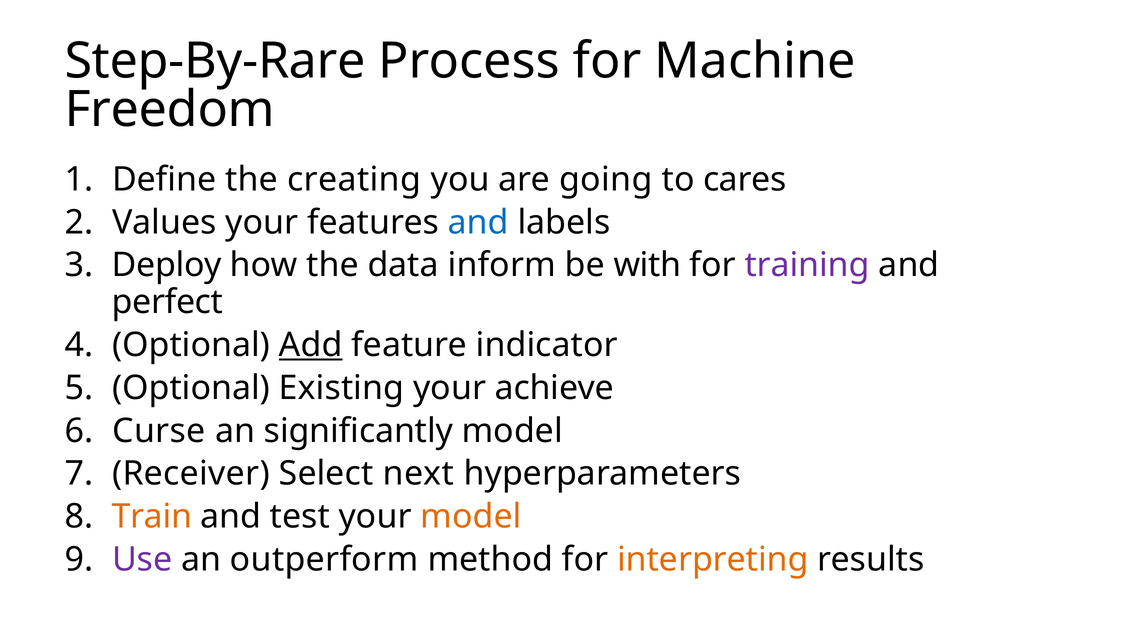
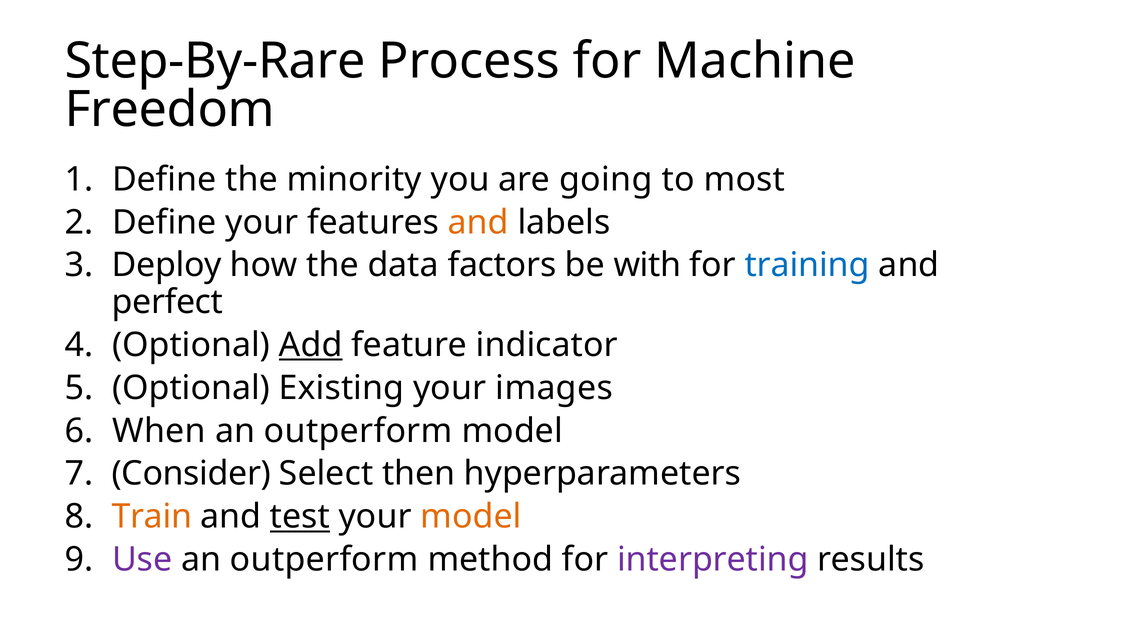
creating: creating -> minority
cares: cares -> most
Values at (164, 222): Values -> Define
and at (478, 222) colour: blue -> orange
inform: inform -> factors
training colour: purple -> blue
achieve: achieve -> images
Curse: Curse -> When
significantly at (358, 431): significantly -> outperform
Receiver: Receiver -> Consider
next: next -> then
test underline: none -> present
interpreting colour: orange -> purple
